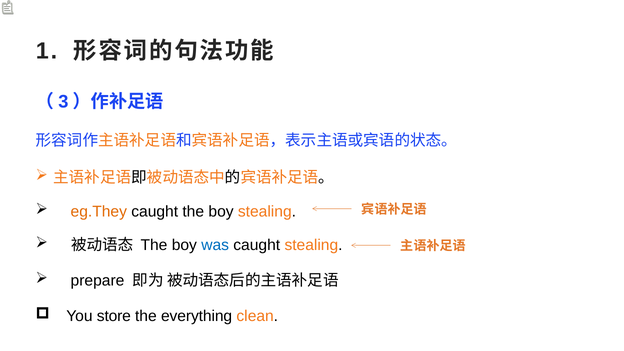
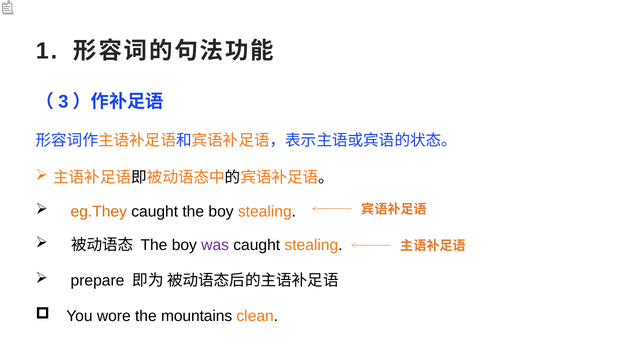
was colour: blue -> purple
store: store -> wore
everything: everything -> mountains
